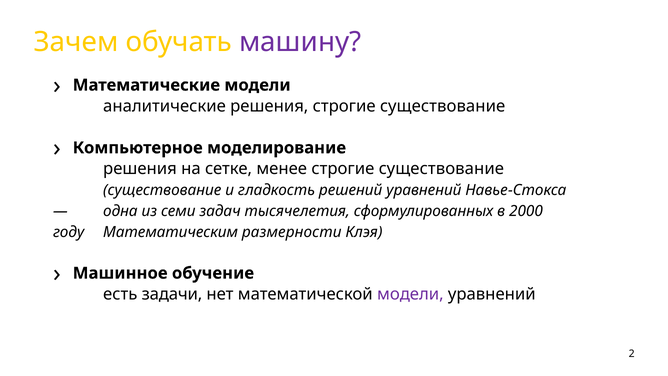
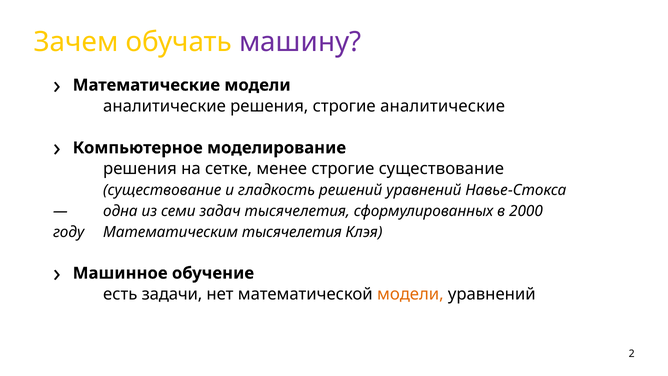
решения строгие cуществование: cуществование -> аналитические
Математическим размерности: размерности -> тысячелетия
модели at (410, 294) colour: purple -> orange
